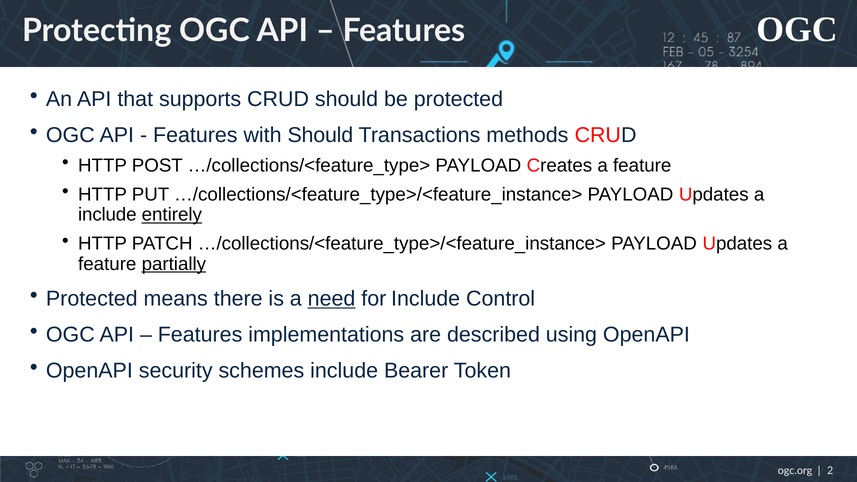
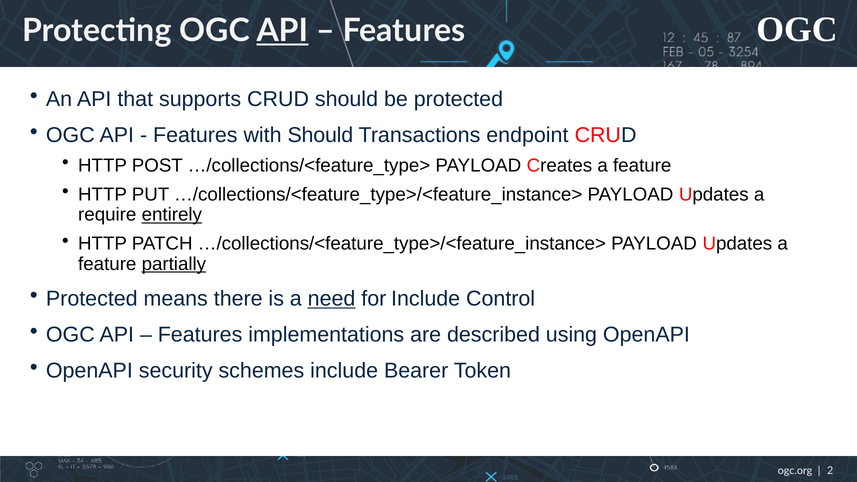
API at (282, 31) underline: none -> present
methods: methods -> endpoint
include at (107, 215): include -> require
